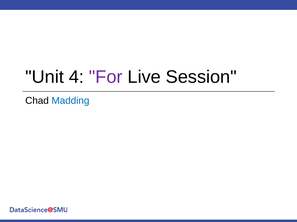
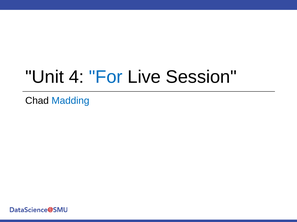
For colour: purple -> blue
